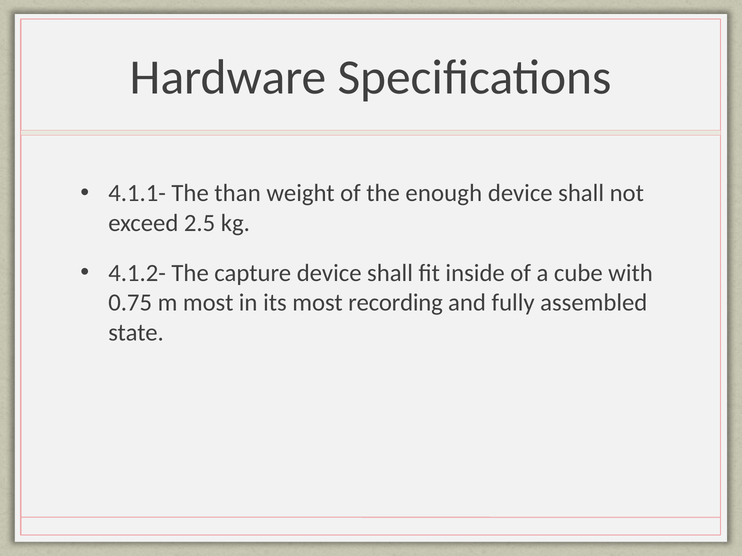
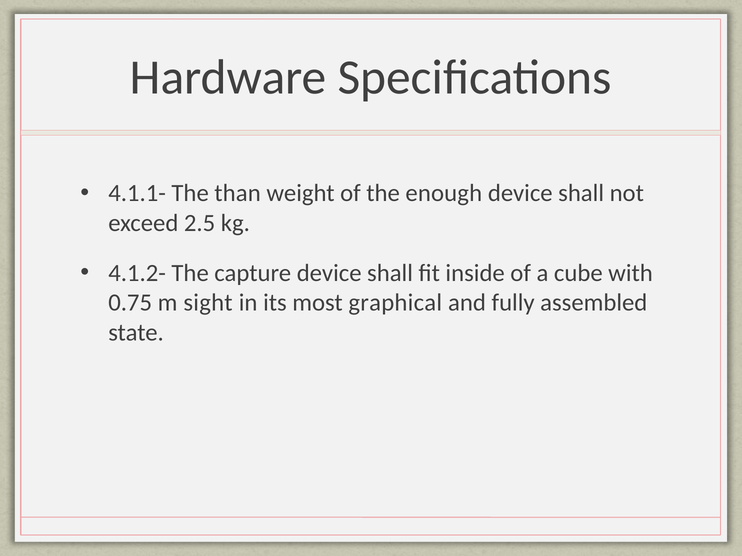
m most: most -> sight
recording: recording -> graphical
